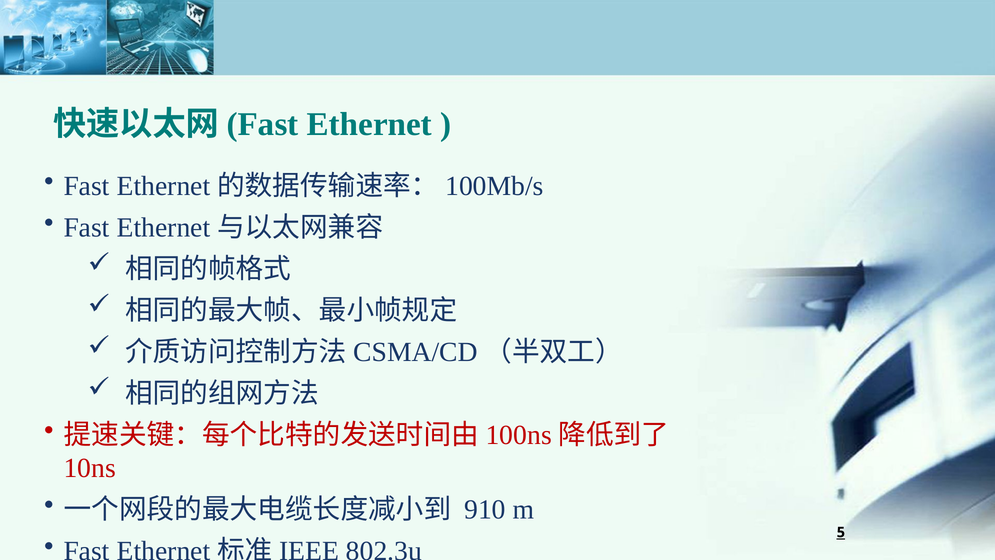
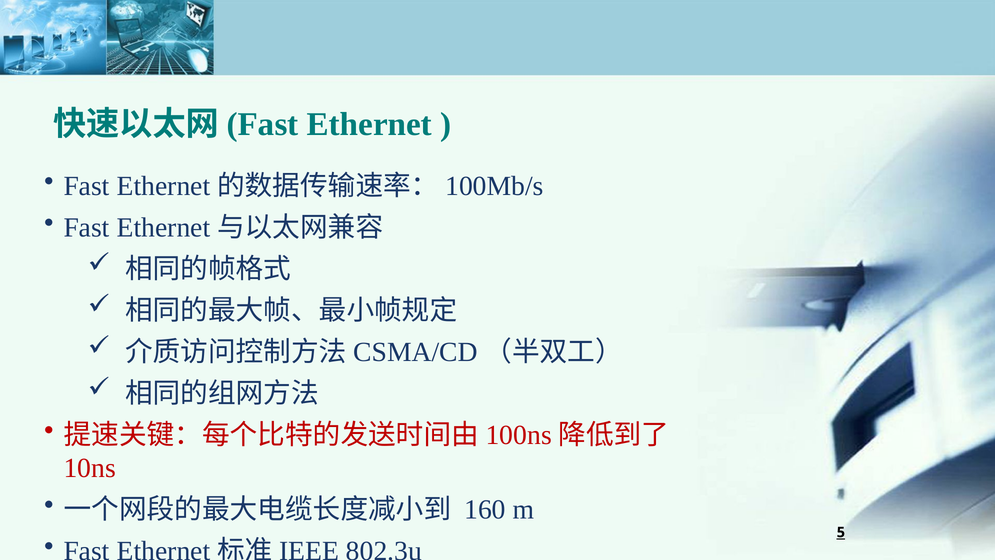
910: 910 -> 160
